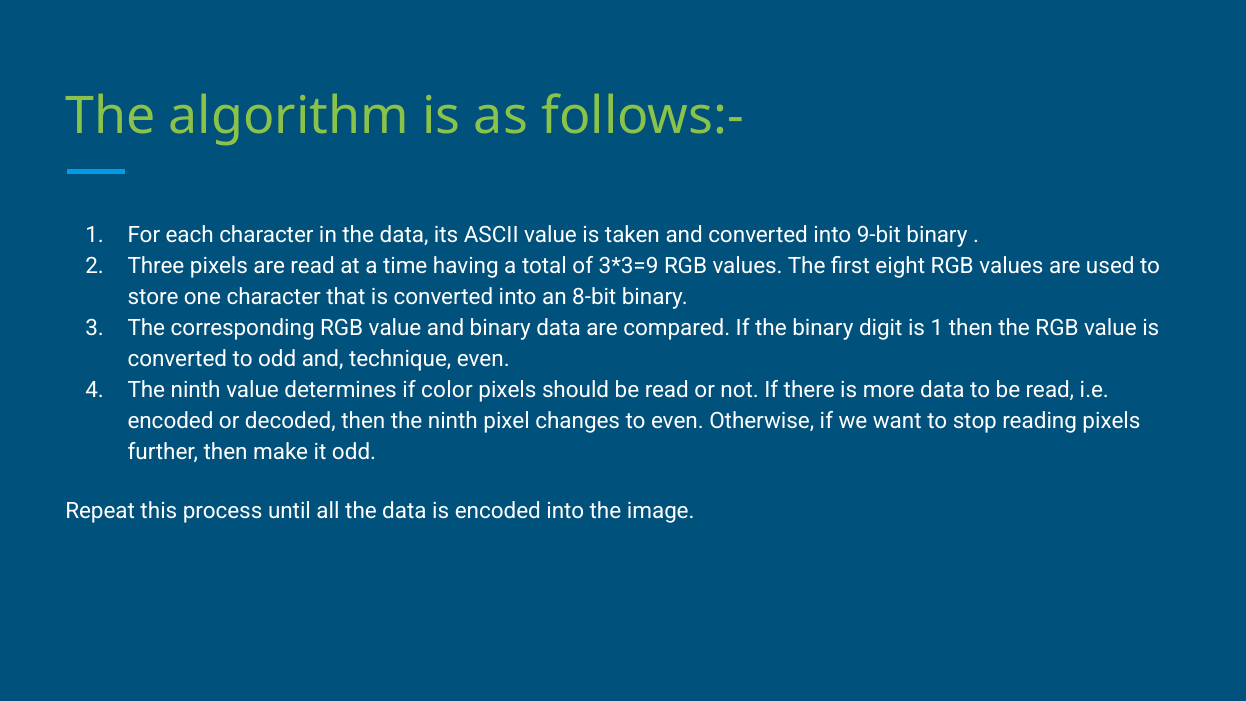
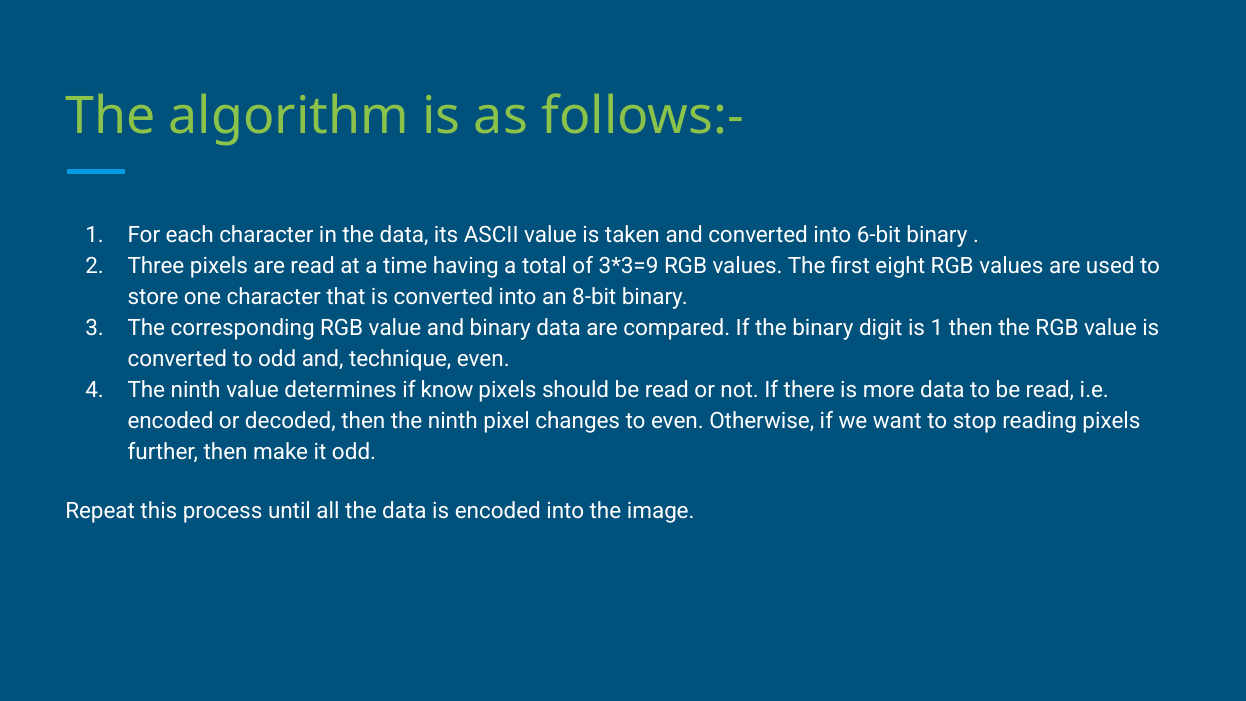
9-bit: 9-bit -> 6-bit
color: color -> know
